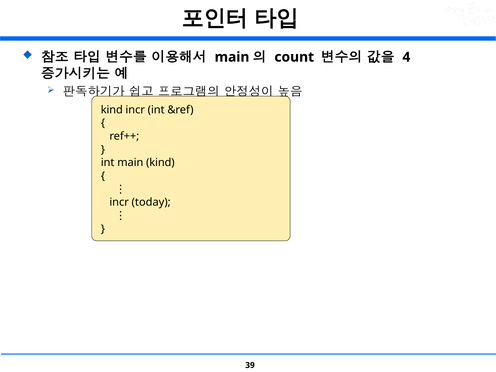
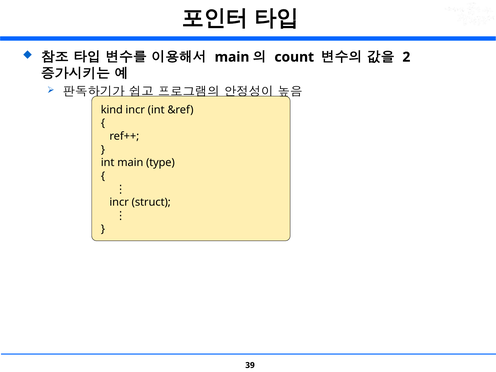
4: 4 -> 2
main kind: kind -> type
today: today -> struct
